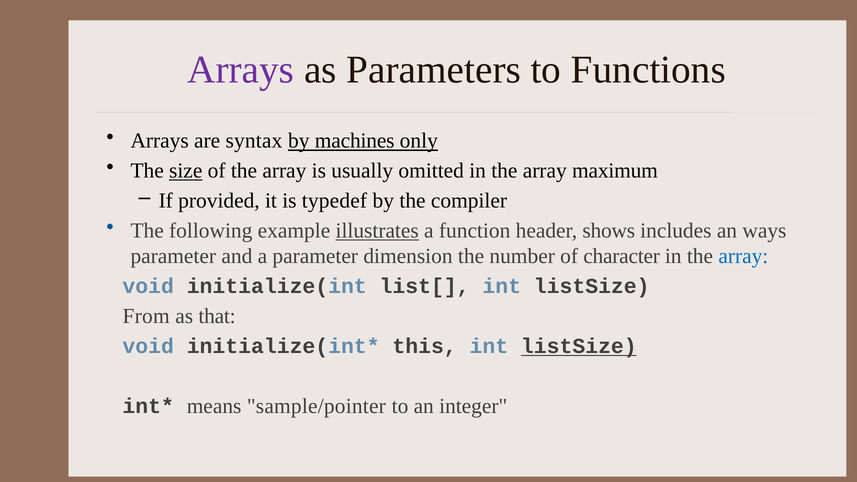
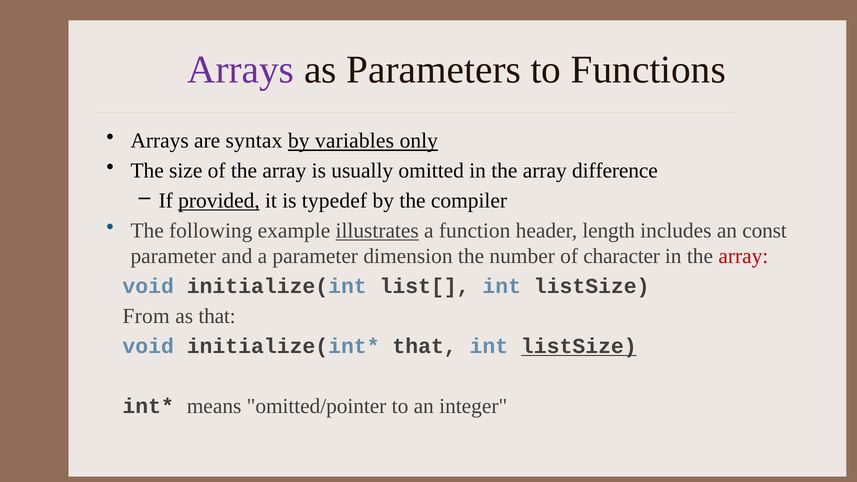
machines: machines -> variables
size underline: present -> none
maximum: maximum -> difference
provided underline: none -> present
shows: shows -> length
ways: ways -> const
array at (743, 256) colour: blue -> red
this at (425, 346): this -> that
sample/pointer: sample/pointer -> omitted/pointer
